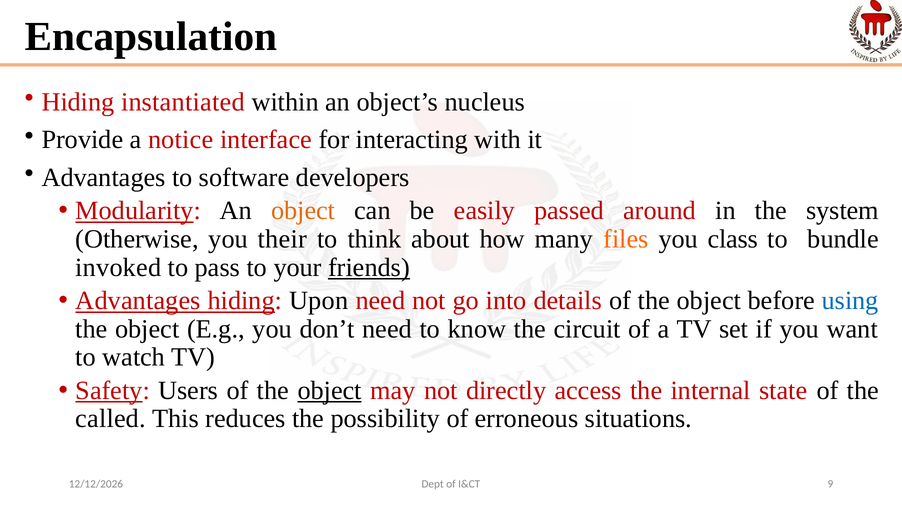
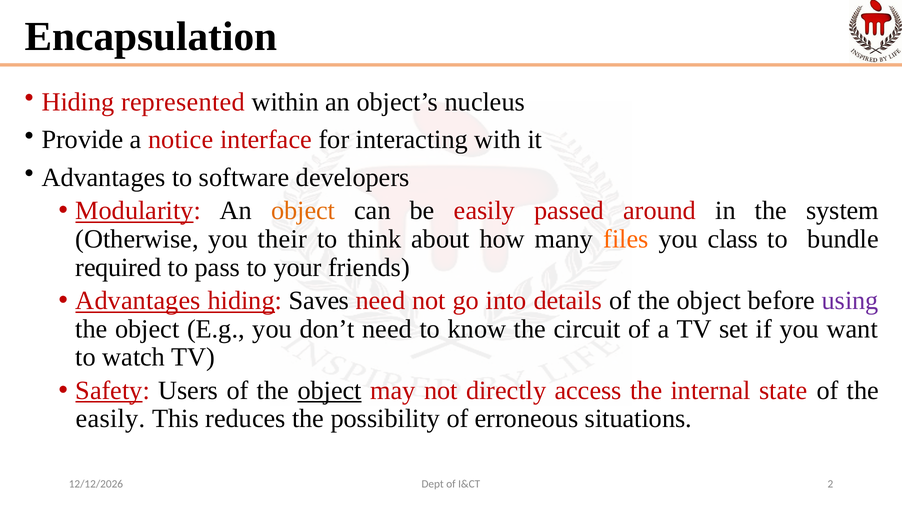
instantiated: instantiated -> represented
invoked: invoked -> required
friends underline: present -> none
Upon: Upon -> Saves
using colour: blue -> purple
called at (111, 419): called -> easily
9: 9 -> 2
